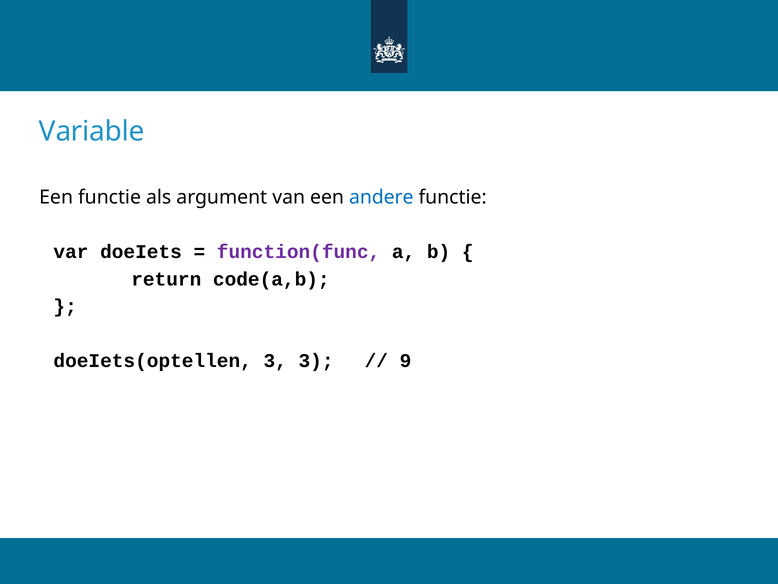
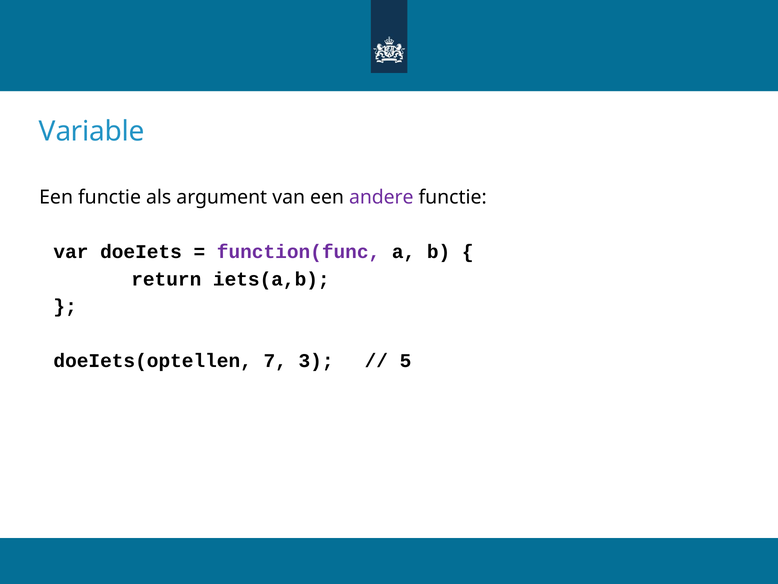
andere colour: blue -> purple
code(a,b: code(a,b -> iets(a,b
doeIets(optellen 3: 3 -> 7
9: 9 -> 5
